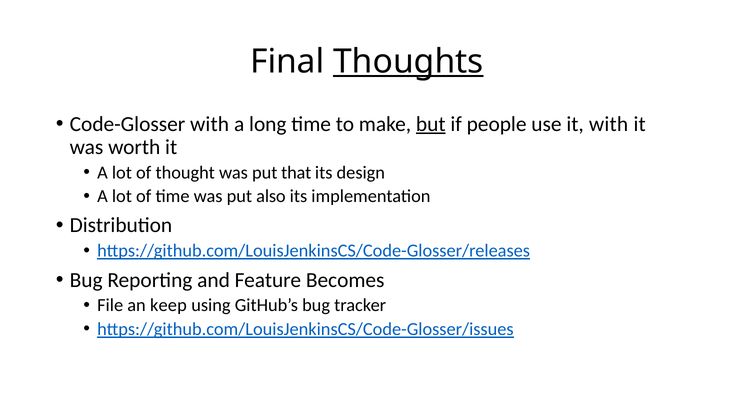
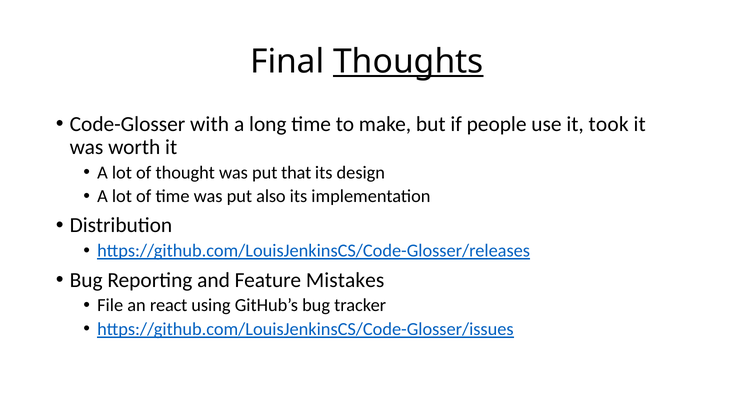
but underline: present -> none
it with: with -> took
Becomes: Becomes -> Mistakes
keep: keep -> react
